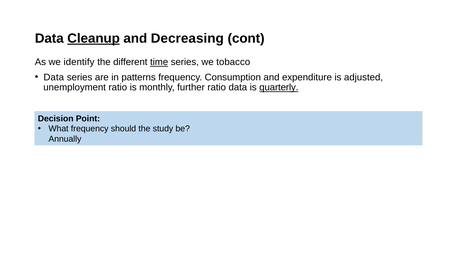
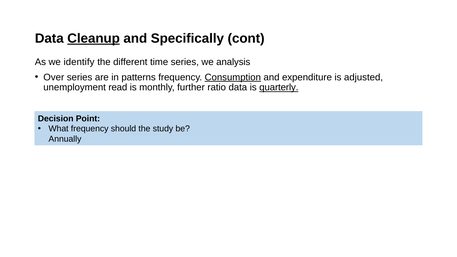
Decreasing: Decreasing -> Specifically
time underline: present -> none
tobacco: tobacco -> analysis
Data at (54, 77): Data -> Over
Consumption underline: none -> present
unemployment ratio: ratio -> read
